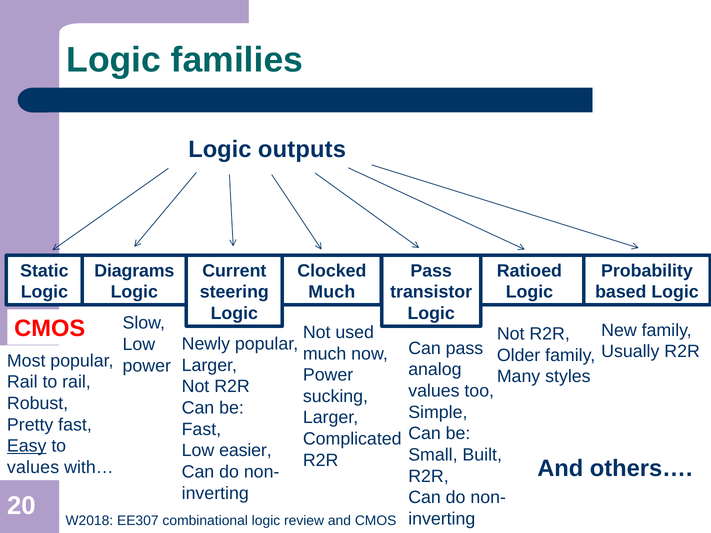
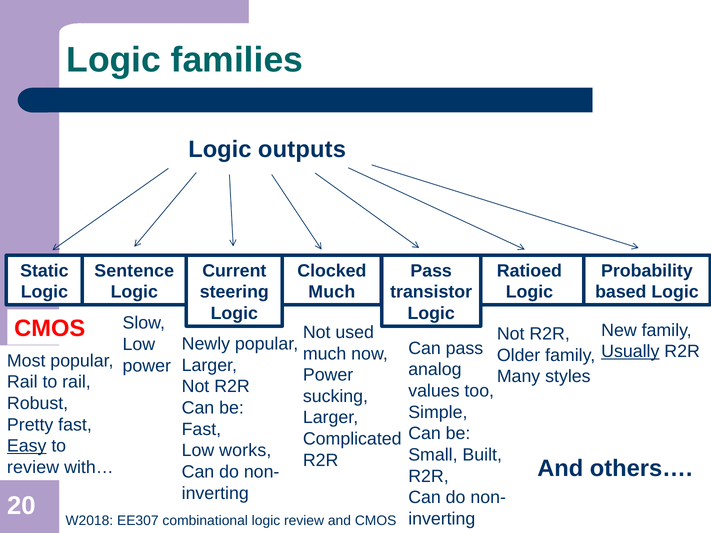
Diagrams: Diagrams -> Sentence
Usually underline: none -> present
easier: easier -> works
values at (33, 468): values -> review
